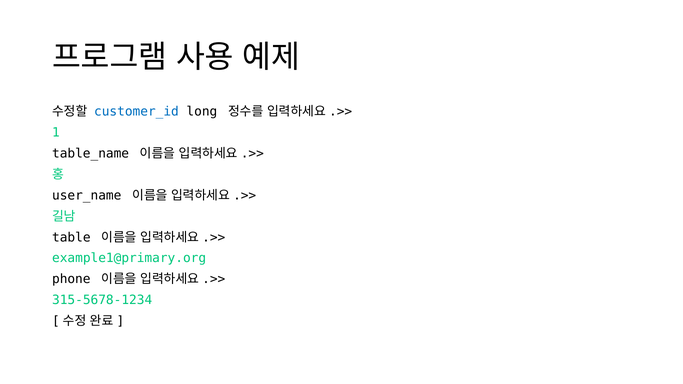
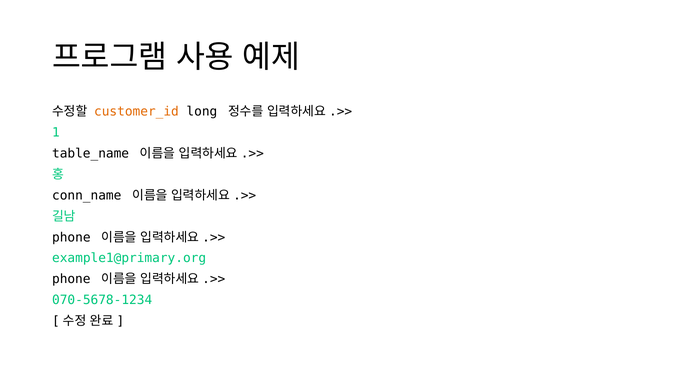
customer_id colour: blue -> orange
user_name: user_name -> conn_name
table at (71, 237): table -> phone
315-5678-1234: 315-5678-1234 -> 070-5678-1234
